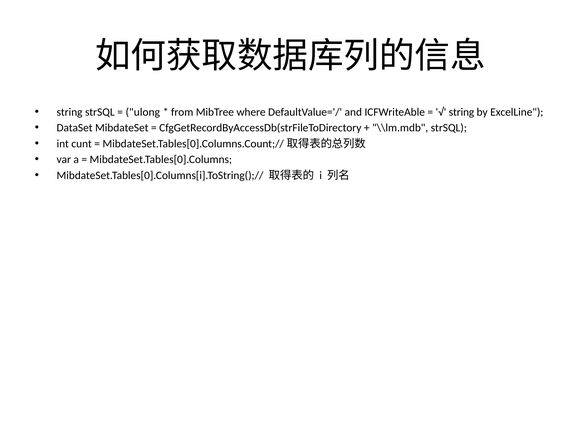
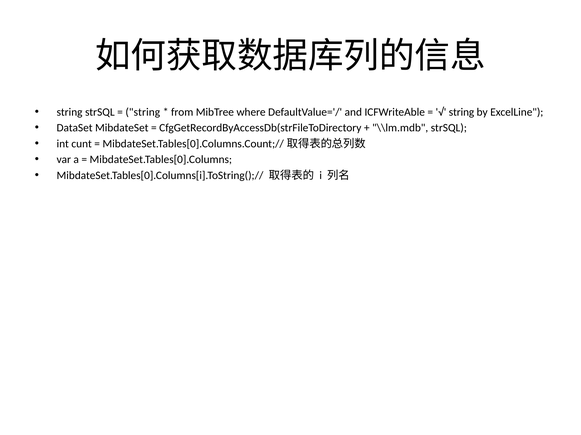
ulong at (143, 112): ulong -> string
